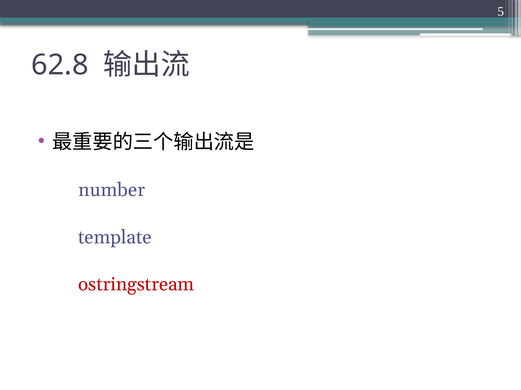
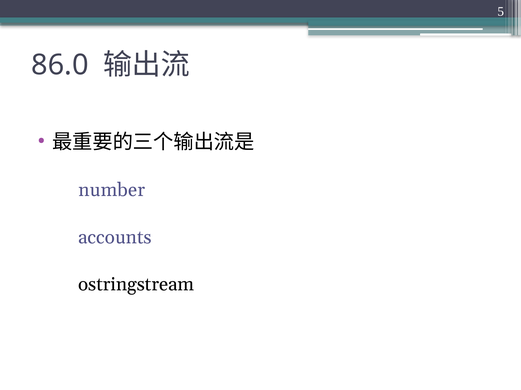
62.8: 62.8 -> 86.0
template: template -> accounts
ostringstream colour: red -> black
